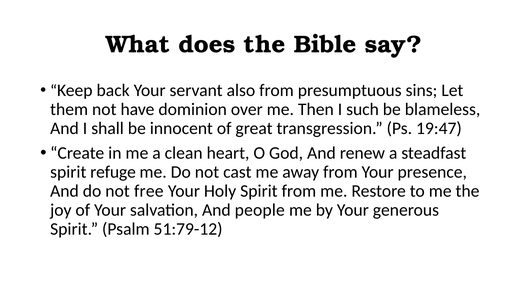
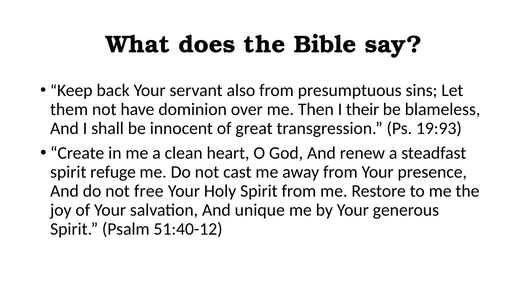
such: such -> their
19:47: 19:47 -> 19:93
people: people -> unique
51:79-12: 51:79-12 -> 51:40-12
